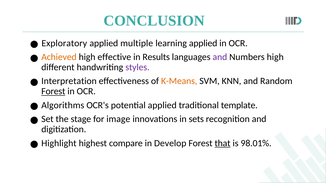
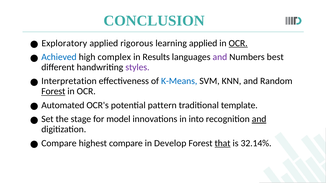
multiple: multiple -> rigorous
OCR at (238, 43) underline: none -> present
Achieved colour: orange -> blue
effective: effective -> complex
Numbers high: high -> best
K-Means colour: orange -> blue
Algorithms: Algorithms -> Automated
potential applied: applied -> pattern
image: image -> model
sets: sets -> into
and at (259, 119) underline: none -> present
Highlight at (59, 143): Highlight -> Compare
98.01%: 98.01% -> 32.14%
